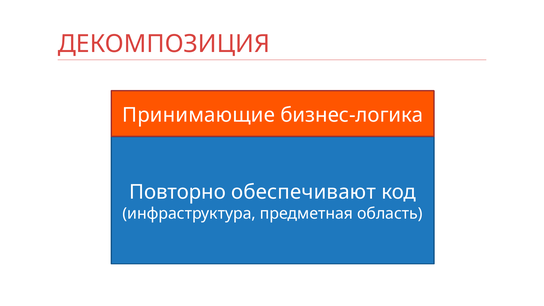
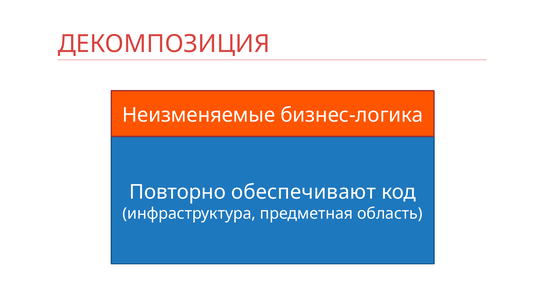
Принимающие: Принимающие -> Неизменяемые
